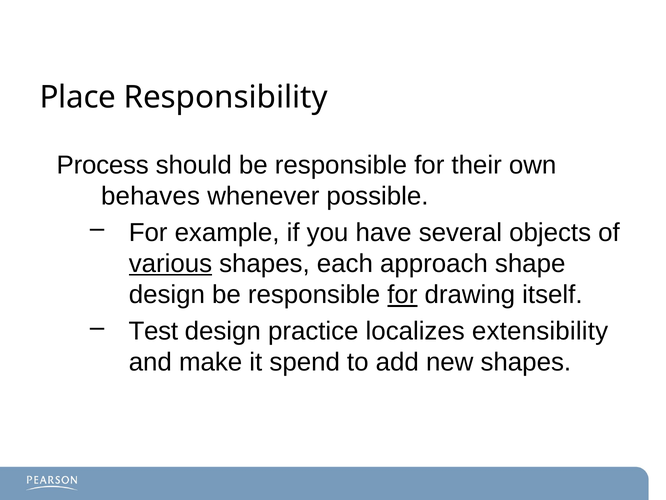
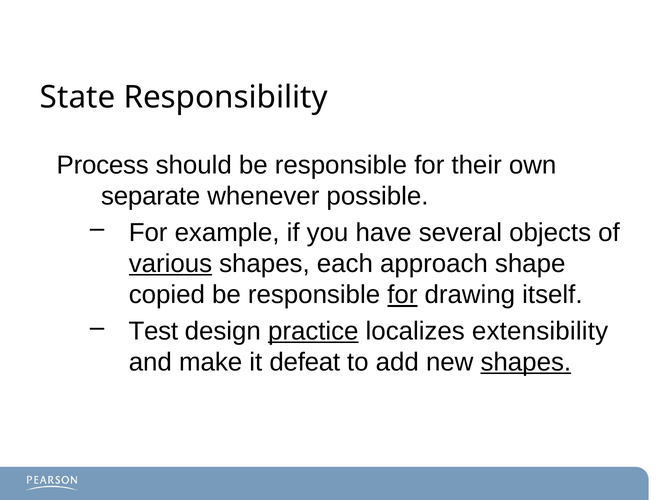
Place: Place -> State
behaves: behaves -> separate
design at (167, 295): design -> copied
practice underline: none -> present
spend: spend -> defeat
shapes at (526, 362) underline: none -> present
